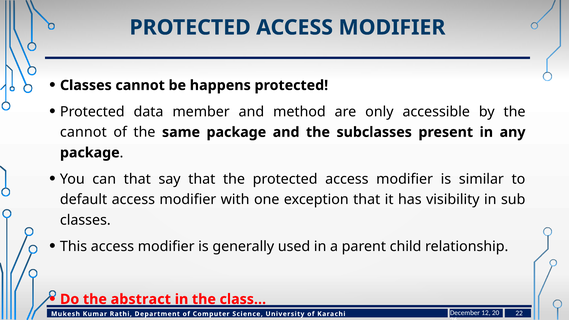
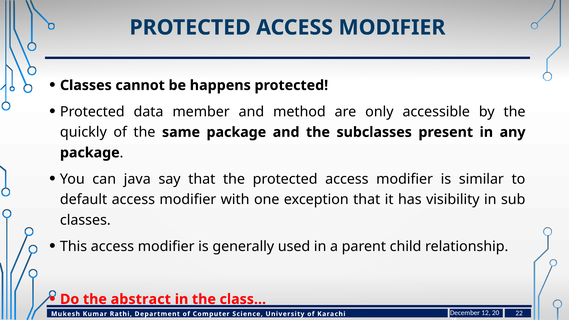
cannot at (83, 132): cannot -> quickly
can that: that -> java
